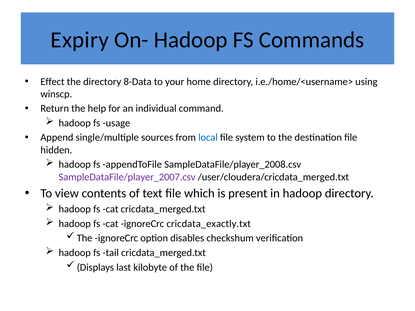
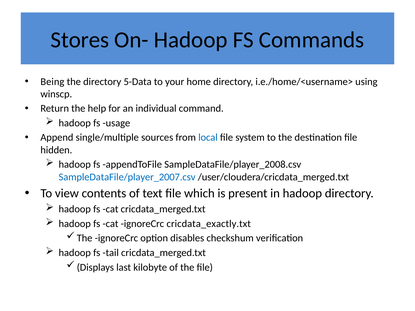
Expiry: Expiry -> Stores
Effect: Effect -> Being
8-Data: 8-Data -> 5-Data
SampleDataFile/player_2007.csv colour: purple -> blue
